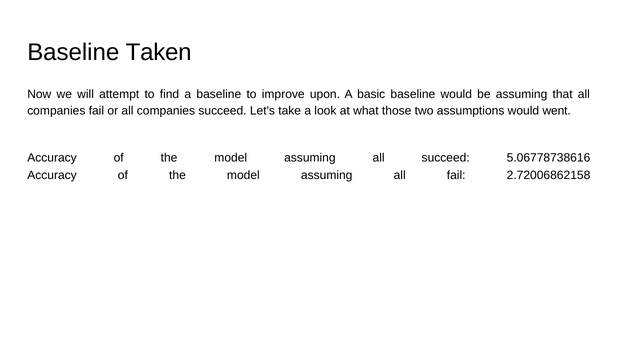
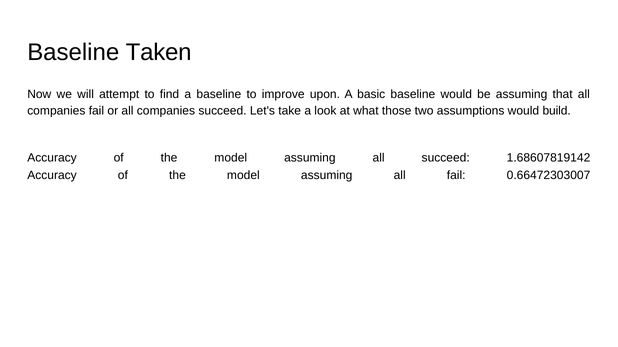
went: went -> build
5.06778738616: 5.06778738616 -> 1.68607819142
2.72006862158: 2.72006862158 -> 0.66472303007
